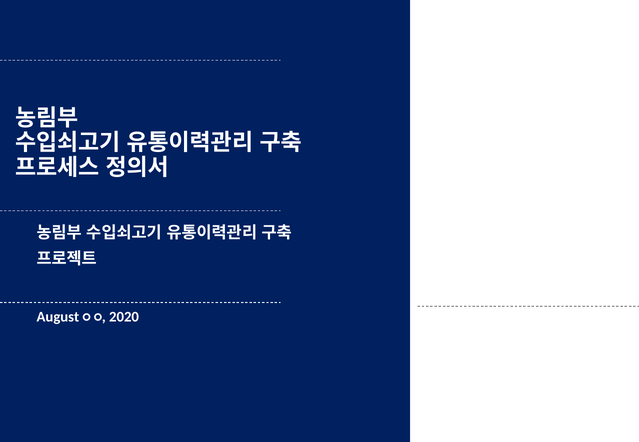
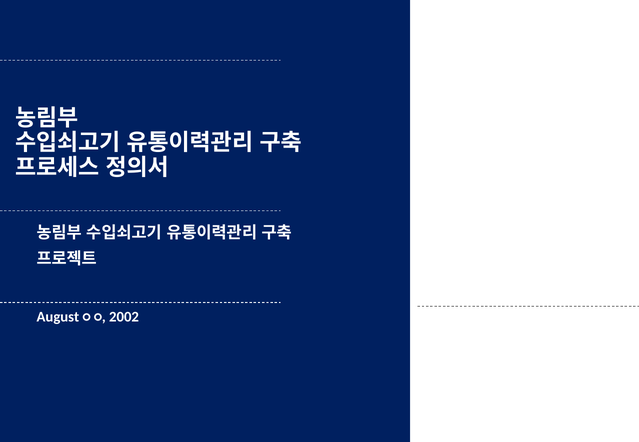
2020: 2020 -> 2002
